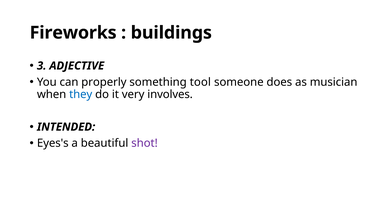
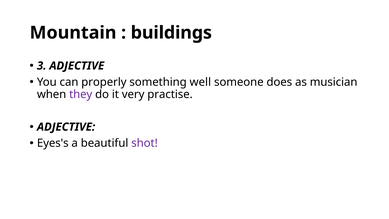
Fireworks: Fireworks -> Mountain
tool: tool -> well
they colour: blue -> purple
involves: involves -> practise
INTENDED at (66, 127): INTENDED -> ADJECTIVE
